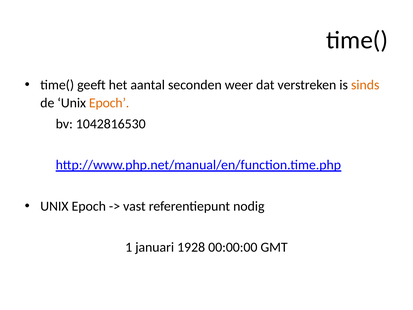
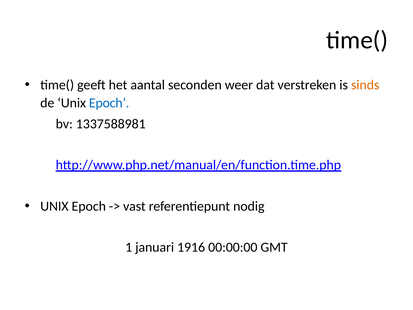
Epoch at (109, 103) colour: orange -> blue
1042816530: 1042816530 -> 1337588981
1928: 1928 -> 1916
